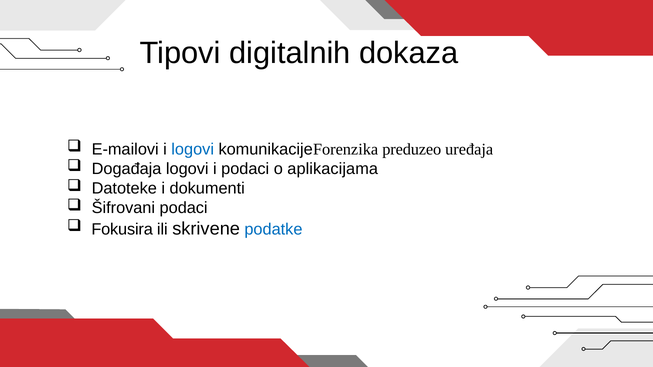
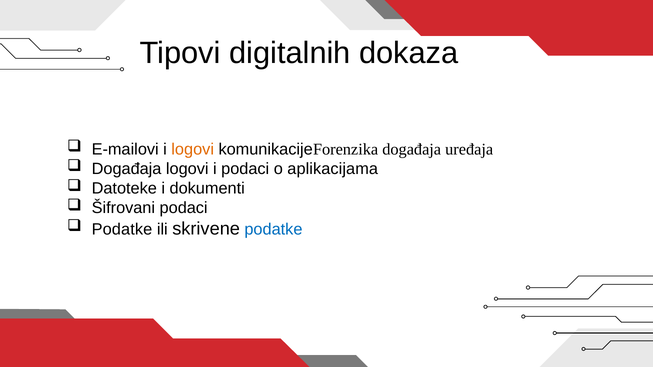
logovi at (193, 149) colour: blue -> orange
komunikacijeForenzika preduzeo: preduzeo -> događaja
Fokusira at (122, 230): Fokusira -> Podatke
